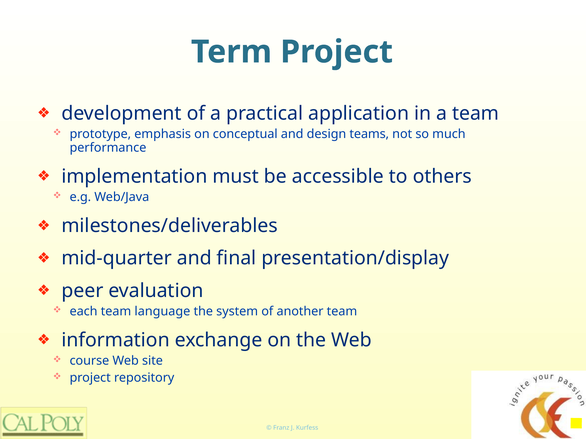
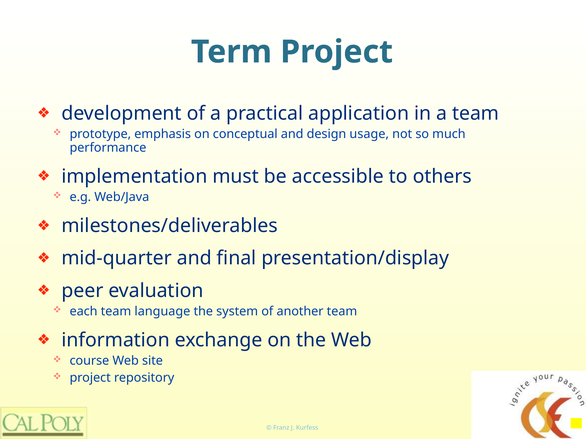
teams: teams -> usage
